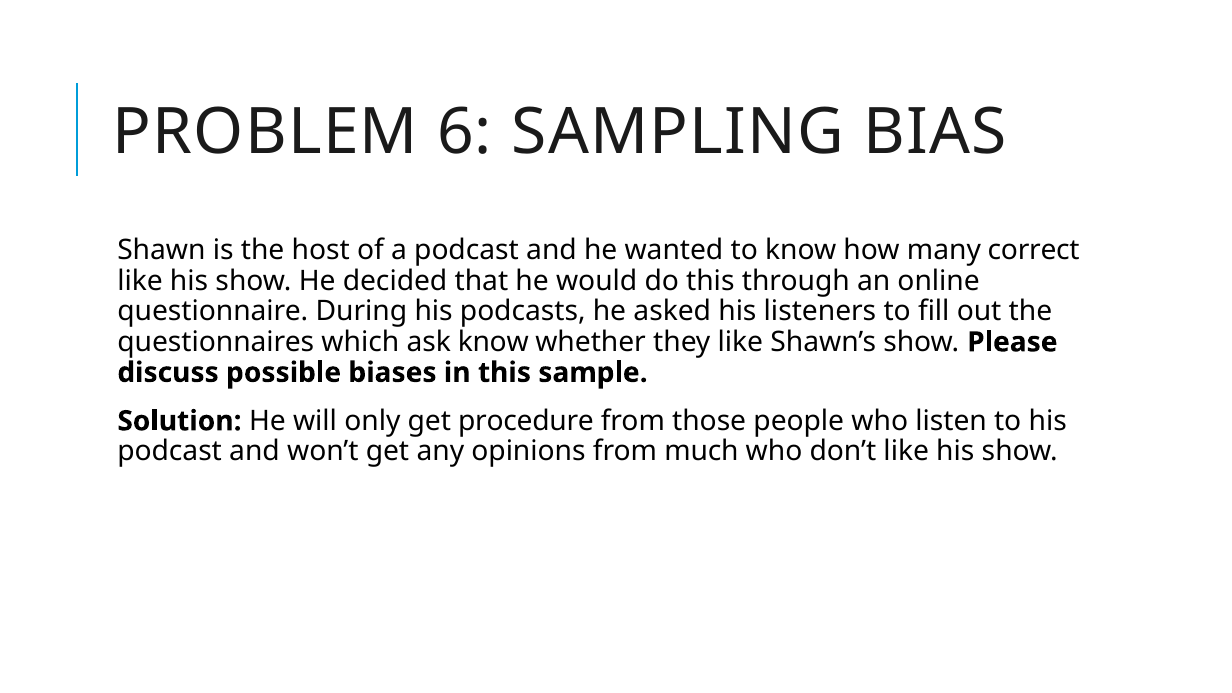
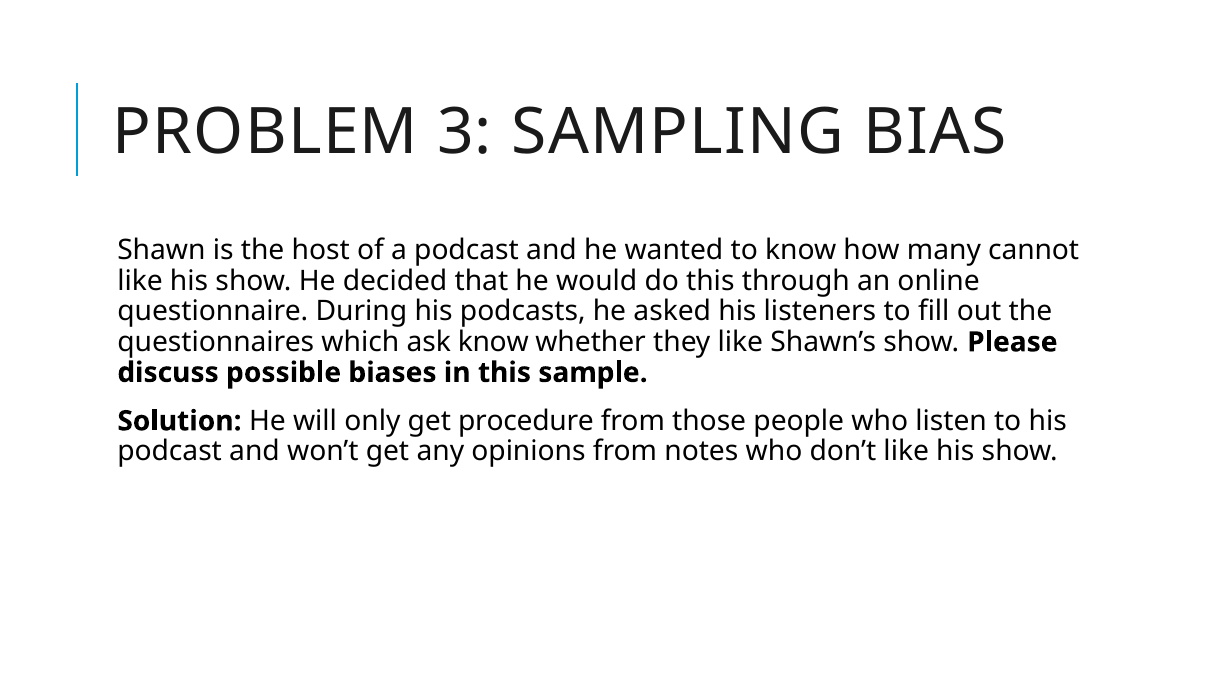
6: 6 -> 3
correct: correct -> cannot
much: much -> notes
